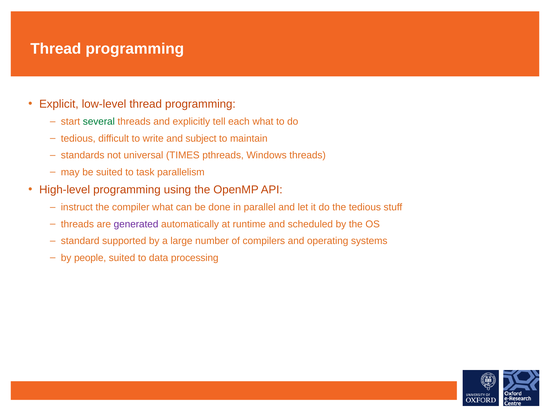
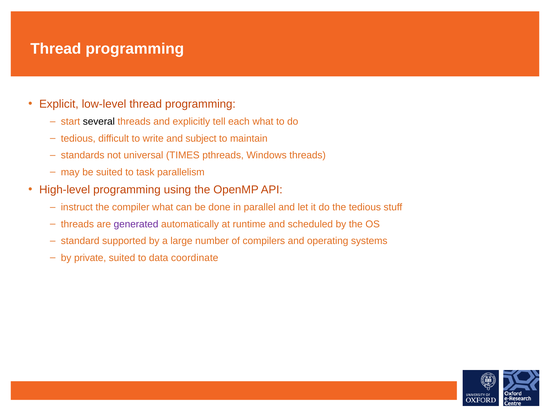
several colour: green -> black
people: people -> private
processing: processing -> coordinate
